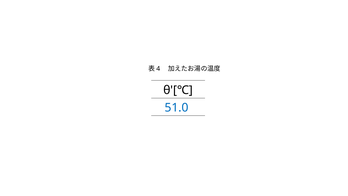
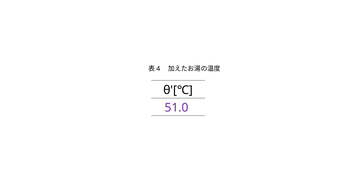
51.0 colour: blue -> purple
